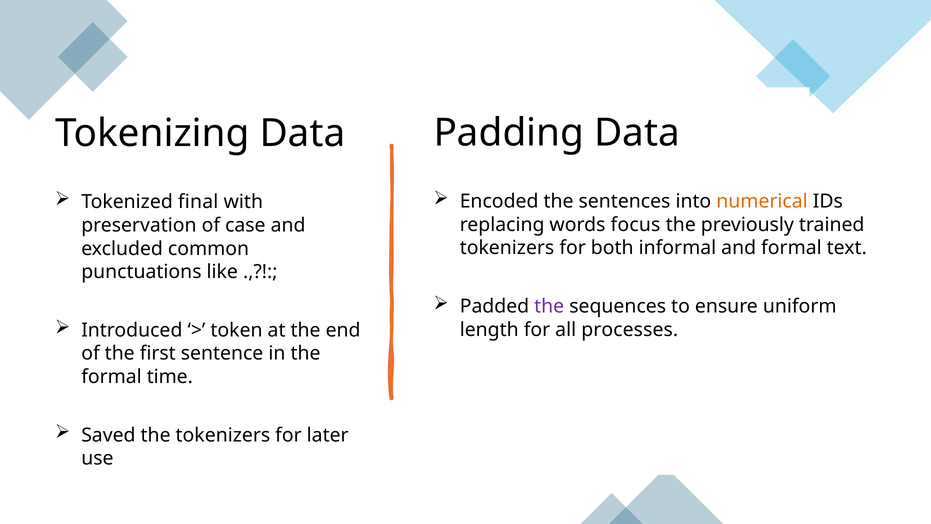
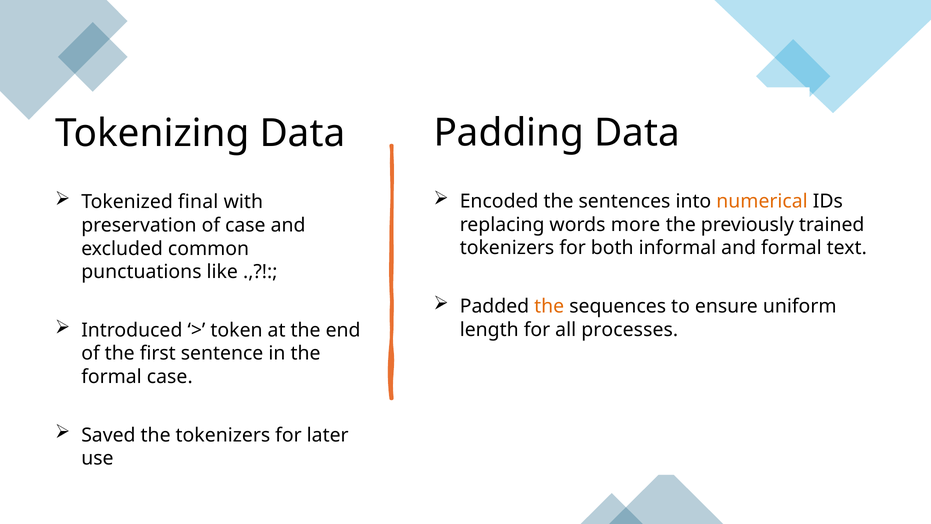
focus: focus -> more
the at (549, 306) colour: purple -> orange
formal time: time -> case
